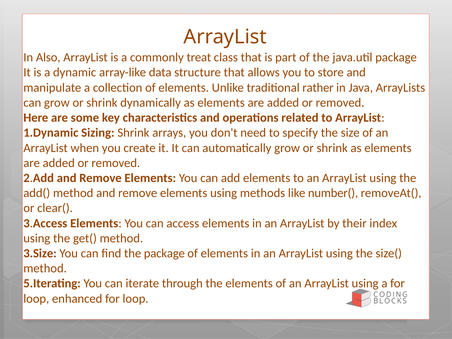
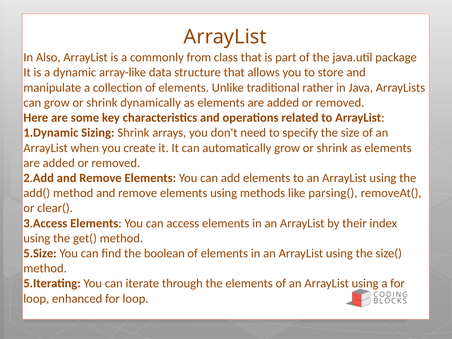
treat: treat -> from
number(: number( -> parsing(
3.Size: 3.Size -> 5.Size
the package: package -> boolean
